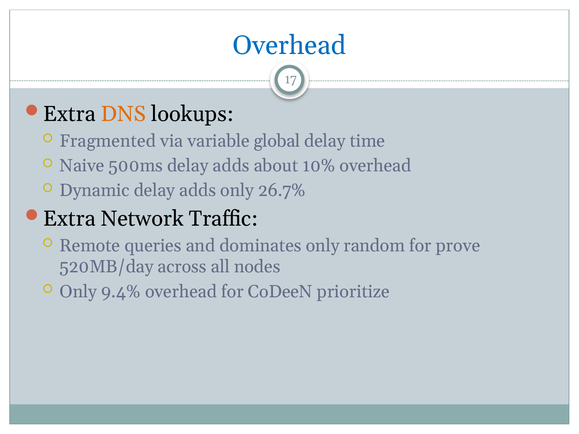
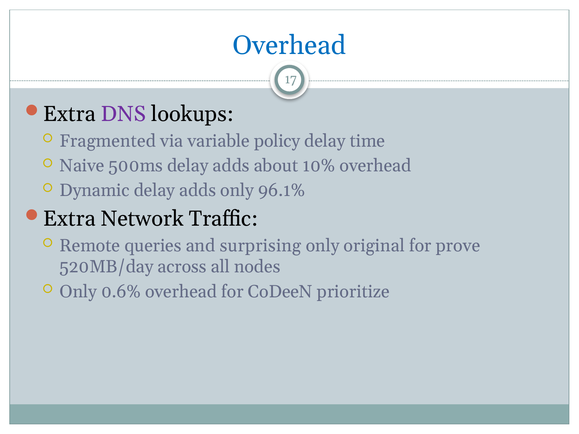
DNS colour: orange -> purple
global: global -> policy
26.7%: 26.7% -> 96.1%
dominates: dominates -> surprising
random: random -> original
9.4%: 9.4% -> 0.6%
